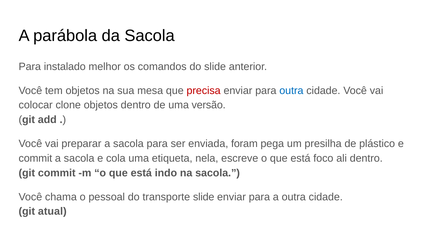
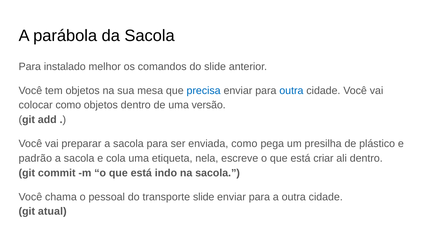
precisa colour: red -> blue
colocar clone: clone -> como
enviada foram: foram -> como
commit at (35, 158): commit -> padrão
foco: foco -> criar
